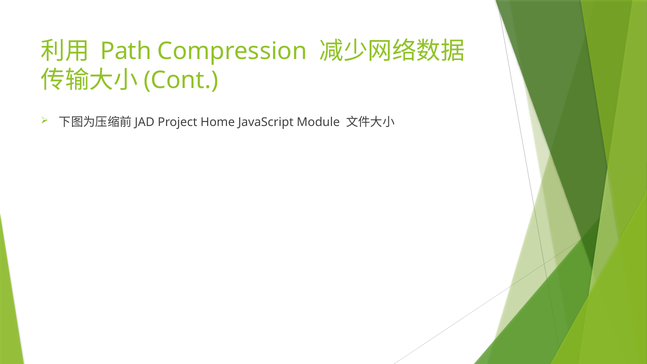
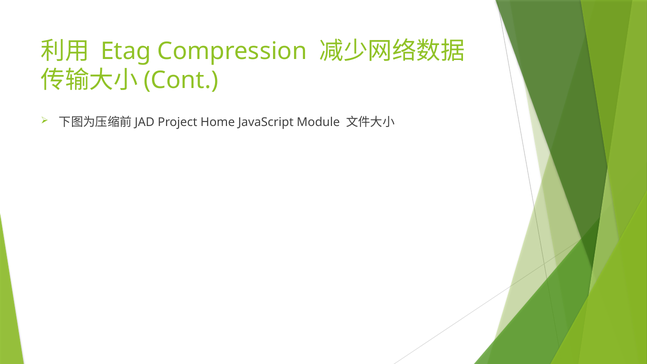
Path: Path -> Etag
